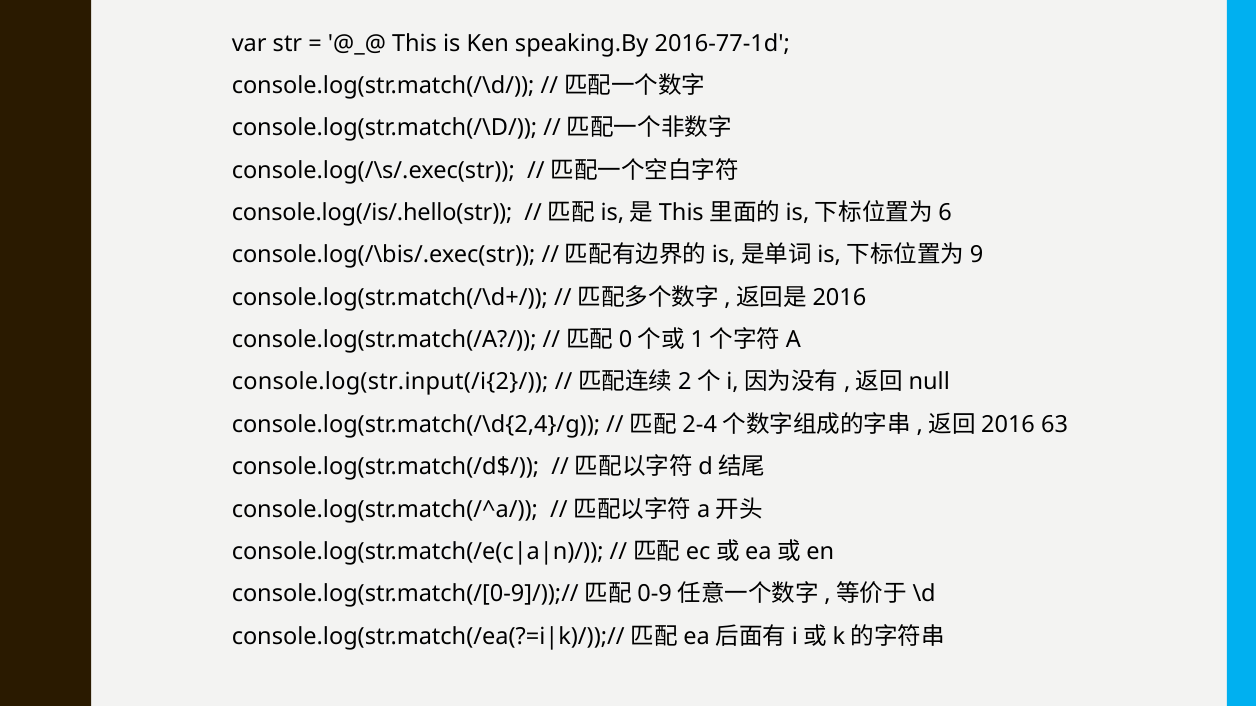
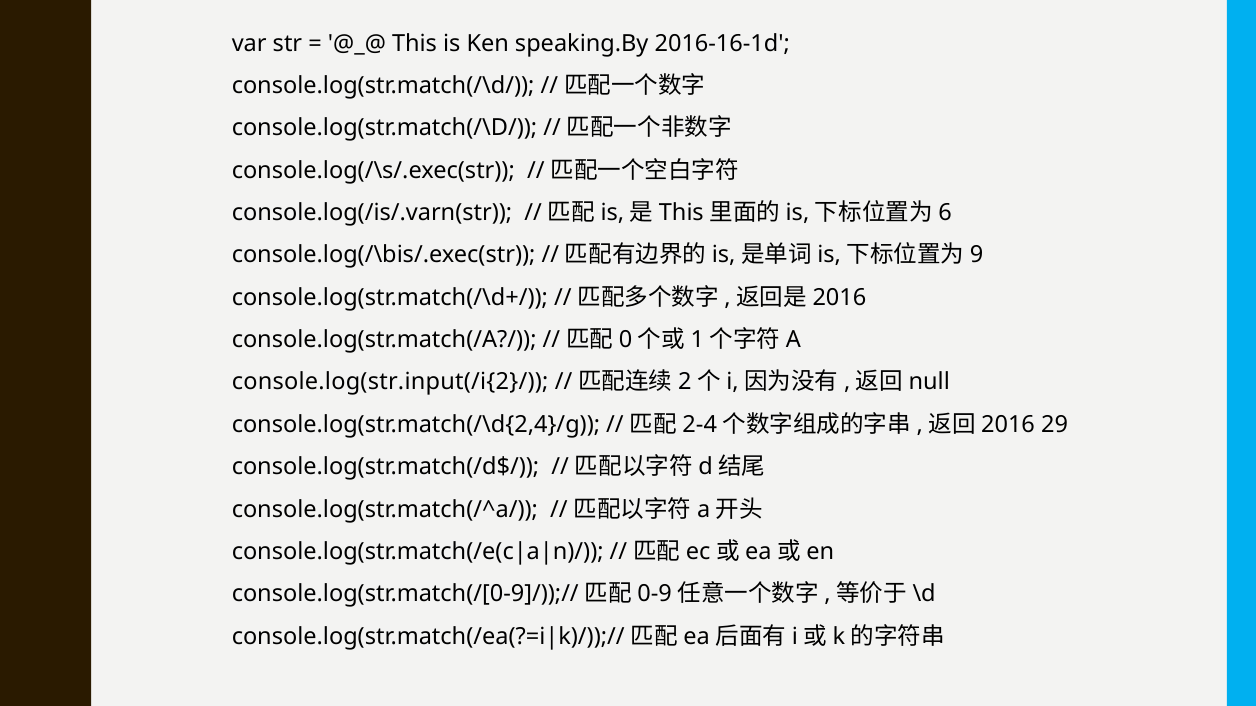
2016-77-1d: 2016-77-1d -> 2016-16-1d
console.log(/is/.hello(str: console.log(/is/.hello(str -> console.log(/is/.varn(str
63: 63 -> 29
